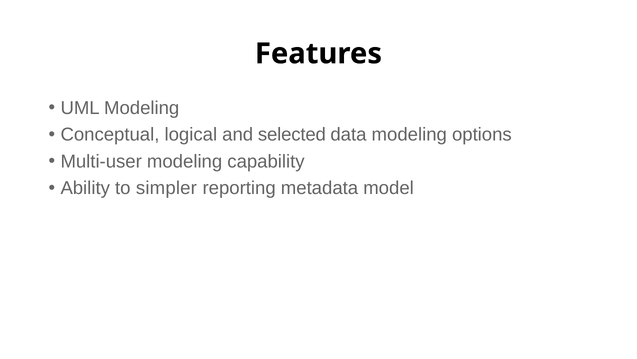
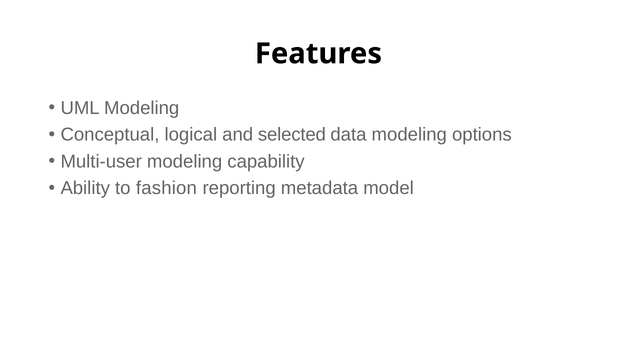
simpler: simpler -> fashion
